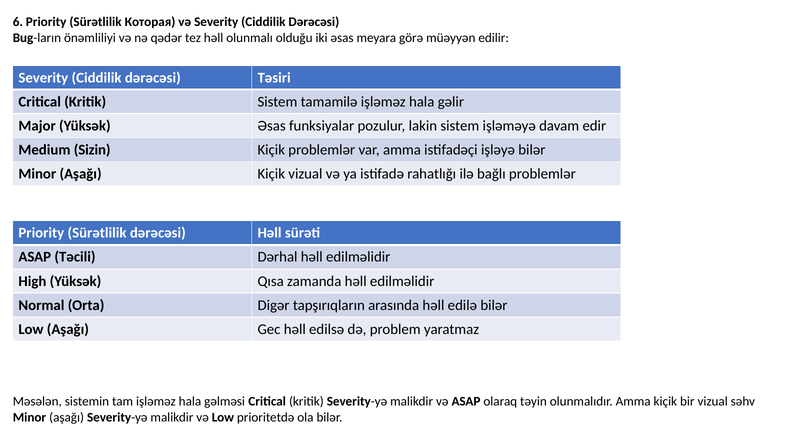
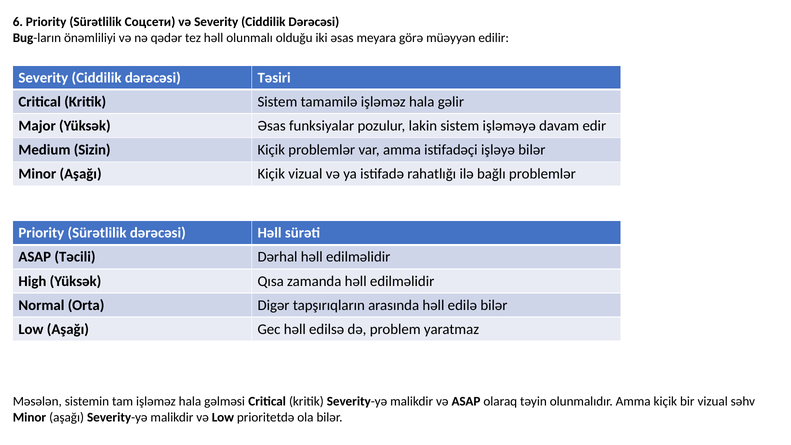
Которая: Которая -> Соцсети
